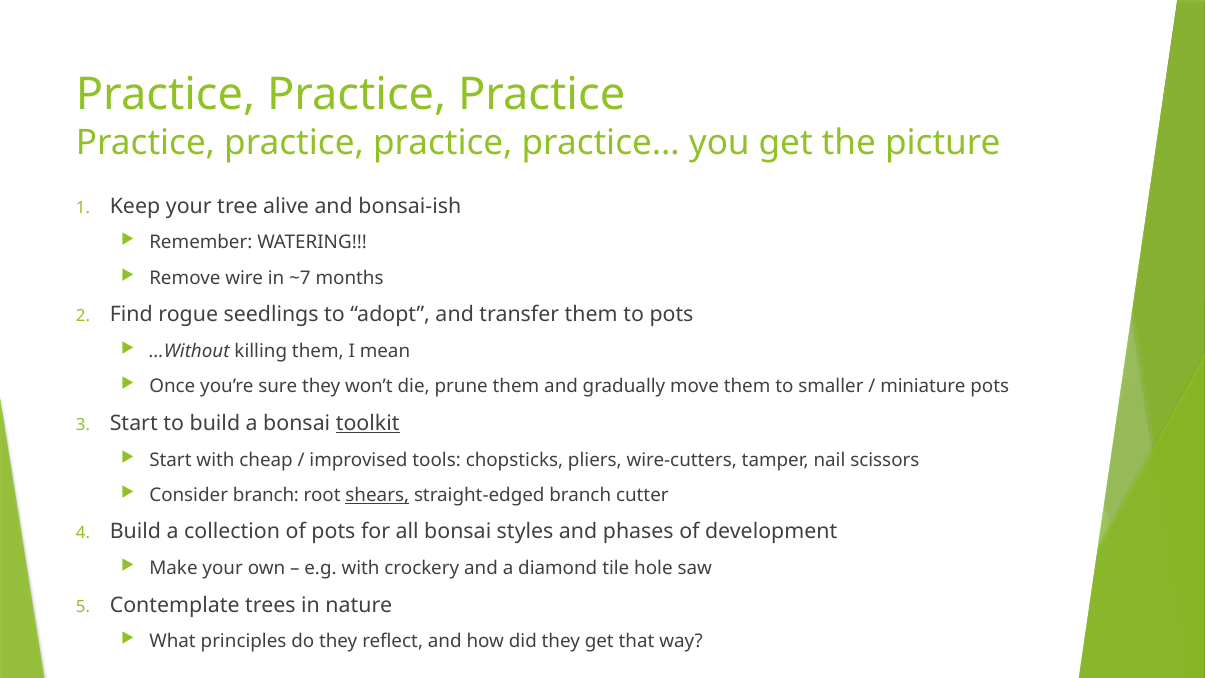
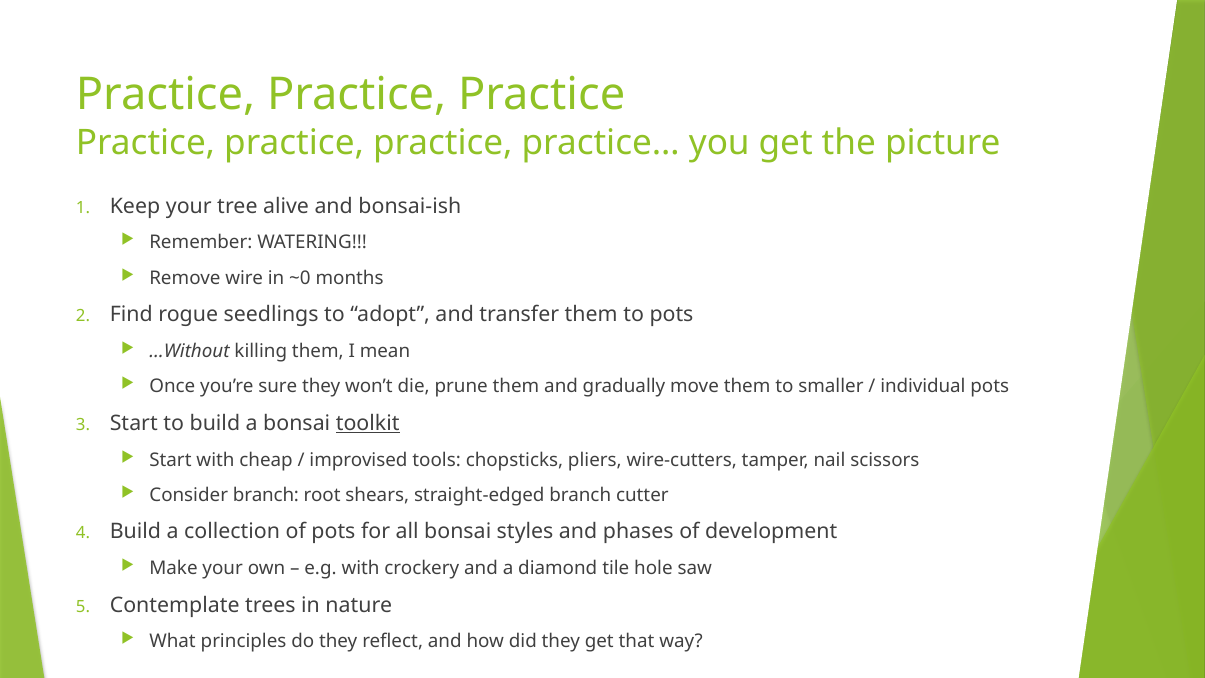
~7: ~7 -> ~0
miniature: miniature -> individual
shears underline: present -> none
